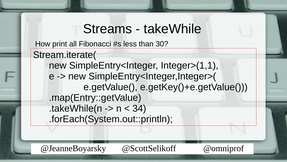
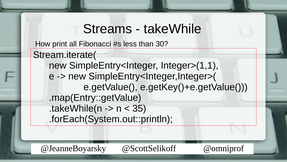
34: 34 -> 35
